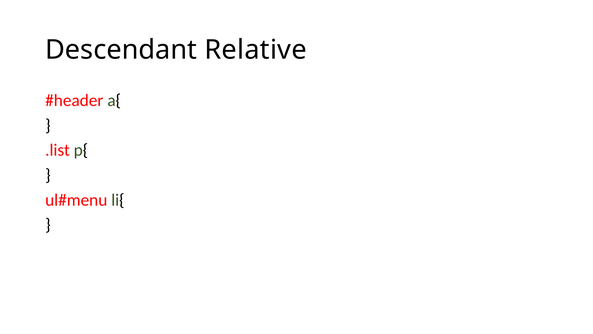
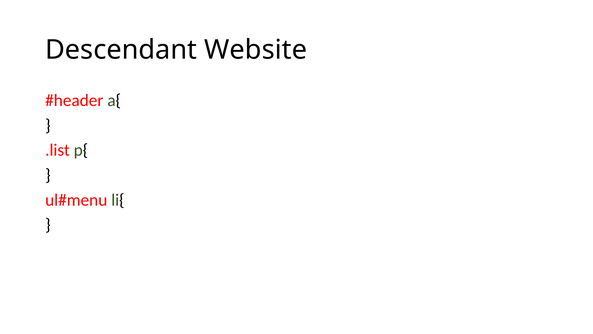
Relative: Relative -> Website
